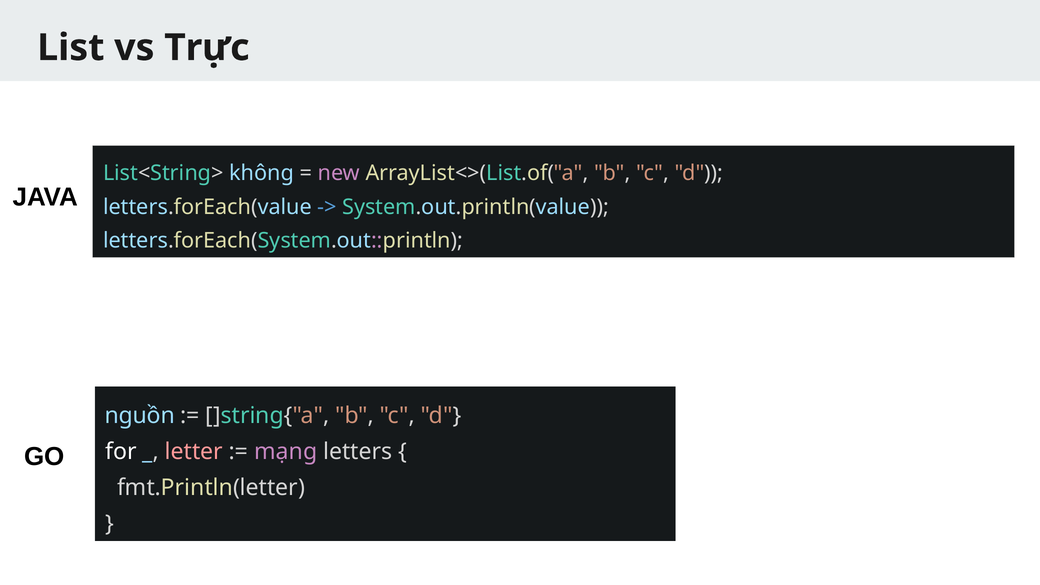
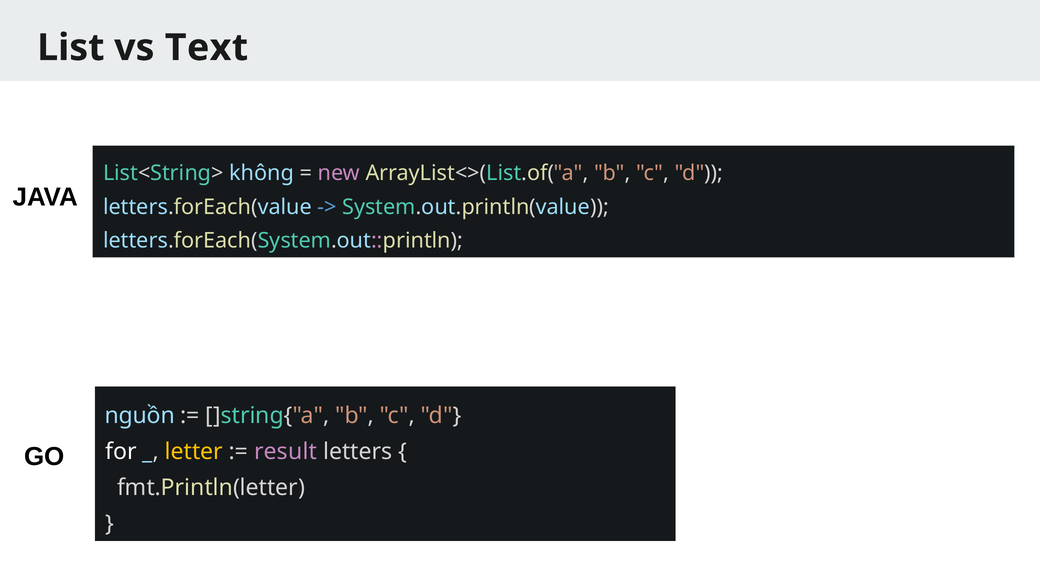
Trực: Trực -> Text
letter colour: pink -> yellow
mạng: mạng -> result
